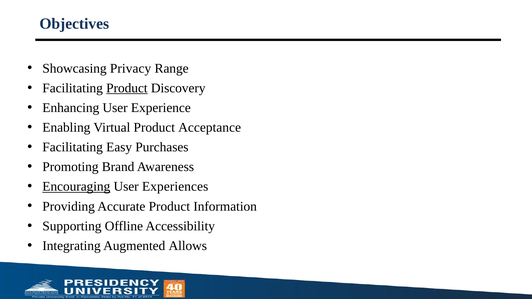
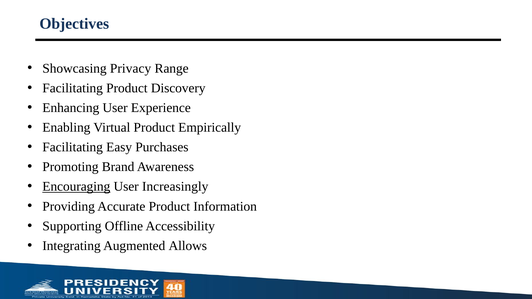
Product at (127, 88) underline: present -> none
Acceptance: Acceptance -> Empirically
Experiences: Experiences -> Increasingly
